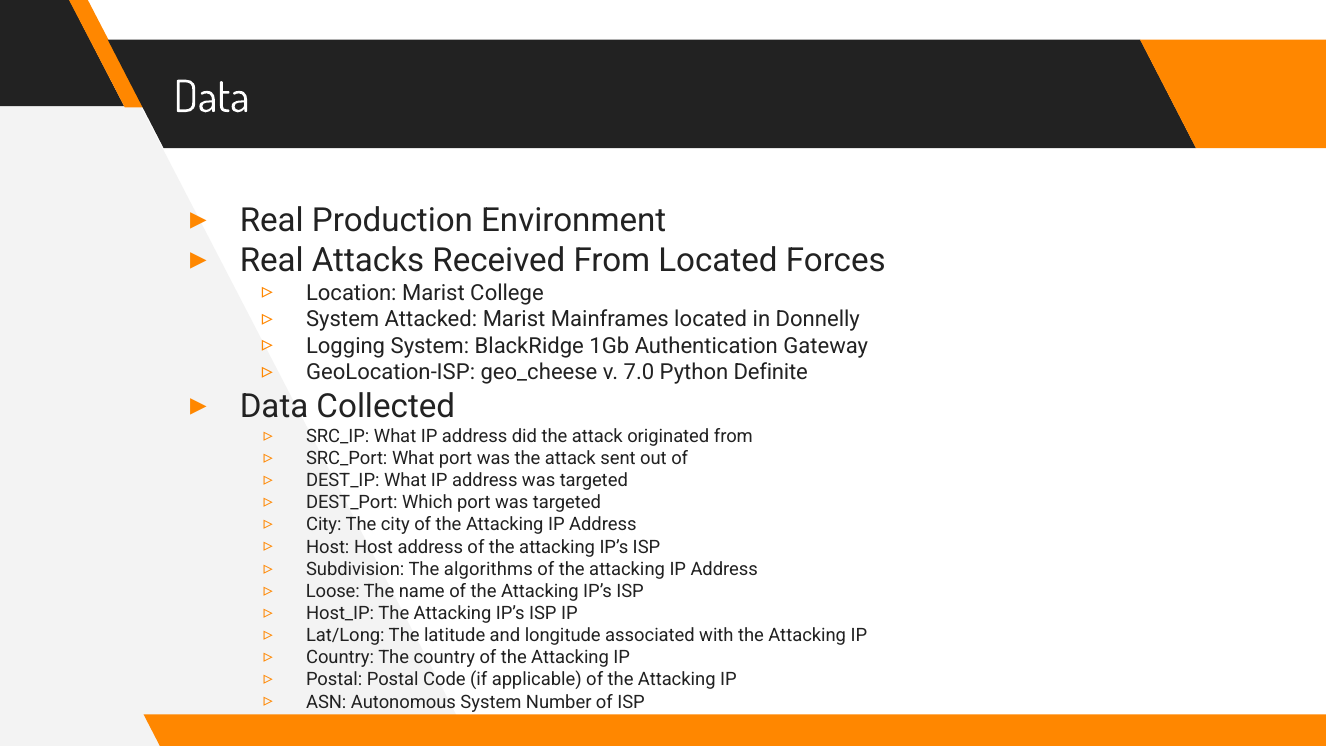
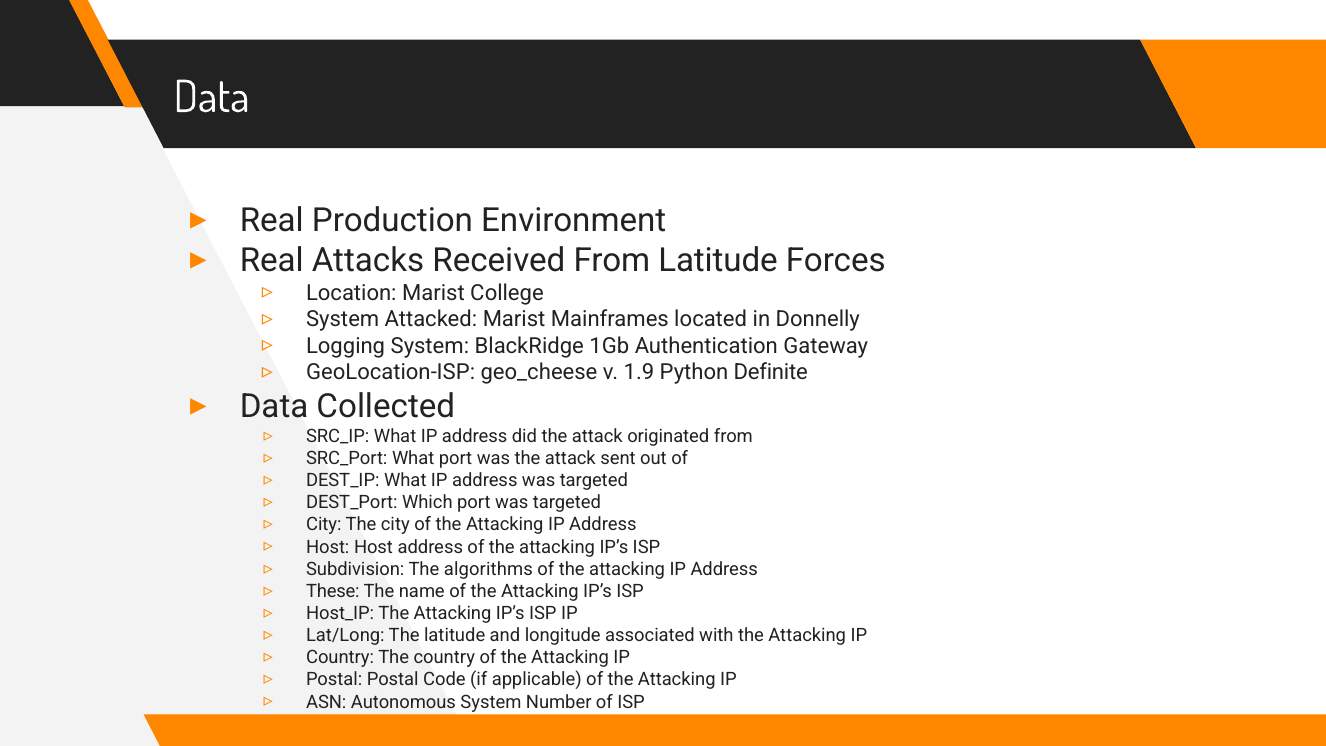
From Located: Located -> Latitude
7.0: 7.0 -> 1.9
Loose: Loose -> These
